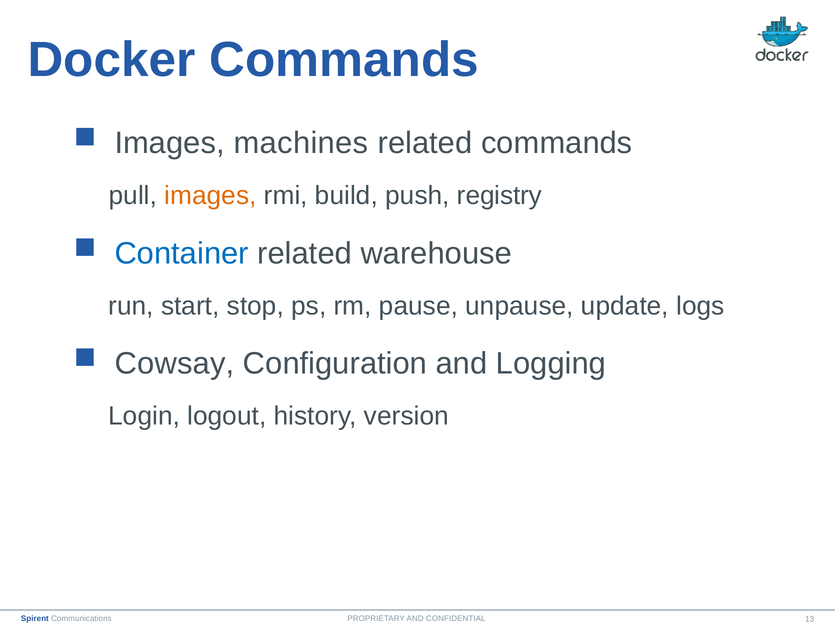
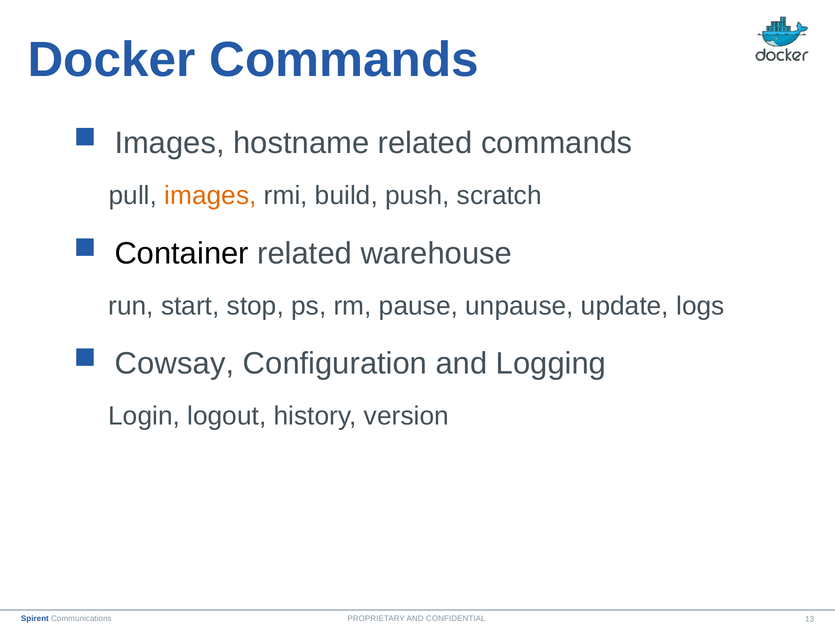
machines: machines -> hostname
registry: registry -> scratch
Container colour: blue -> black
